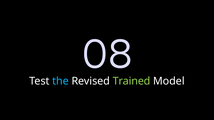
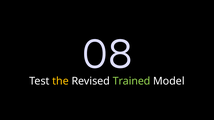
the colour: light blue -> yellow
